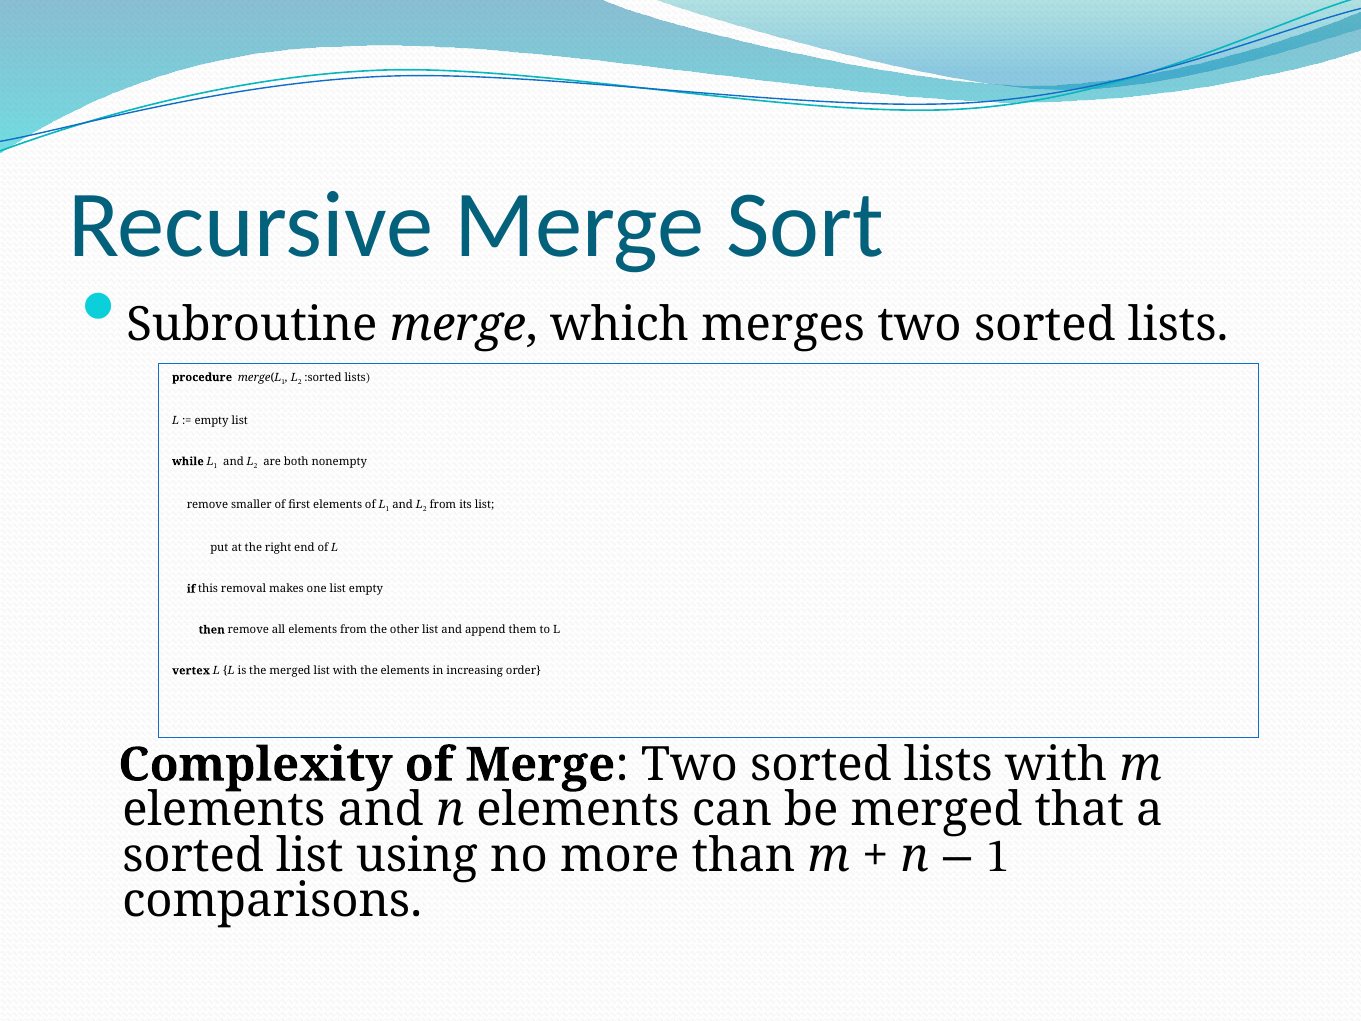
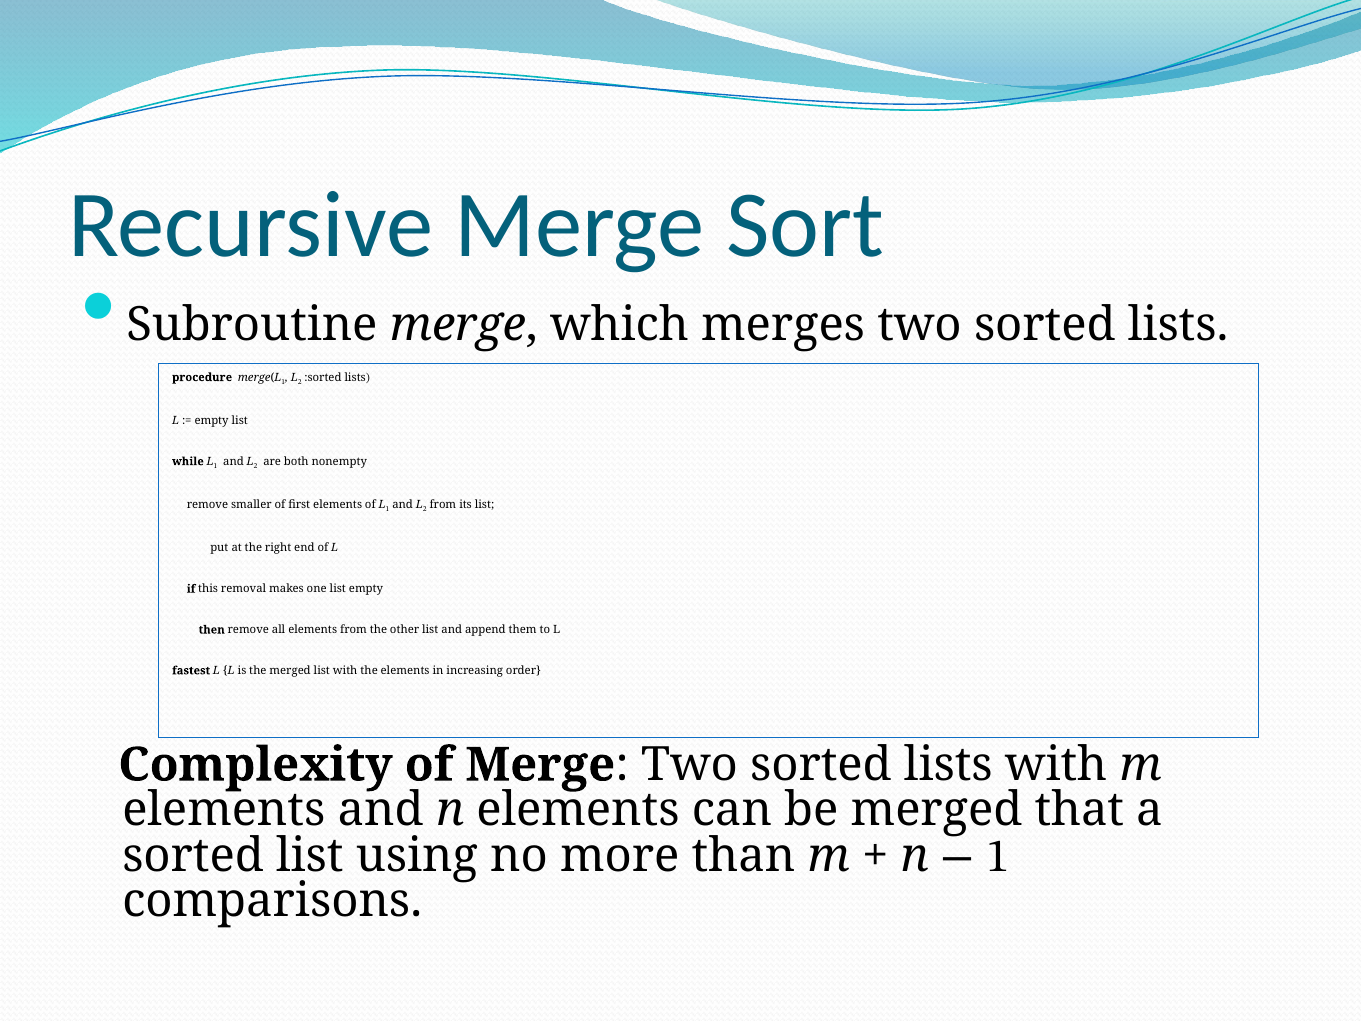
vertex: vertex -> fastest
